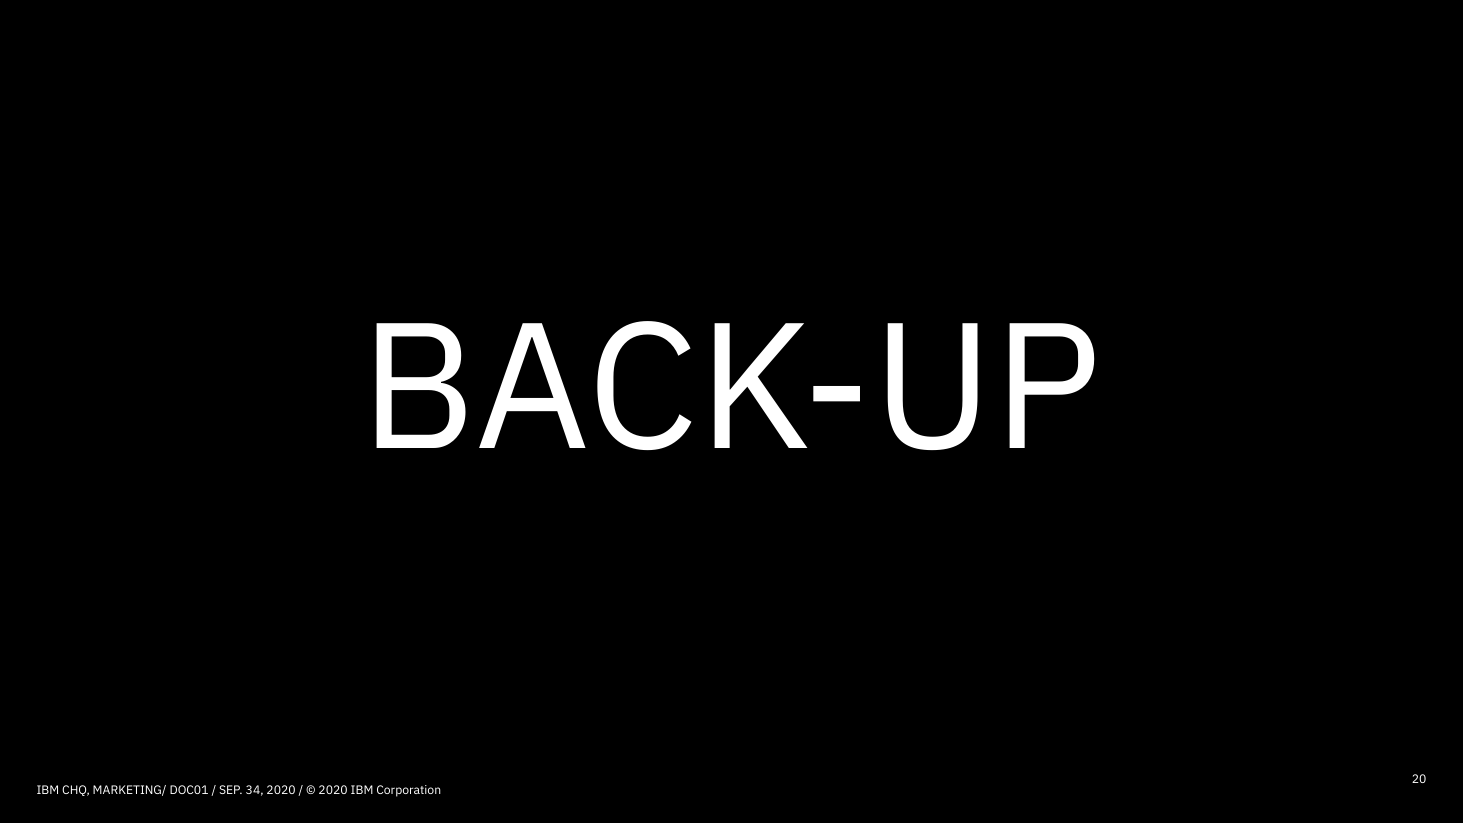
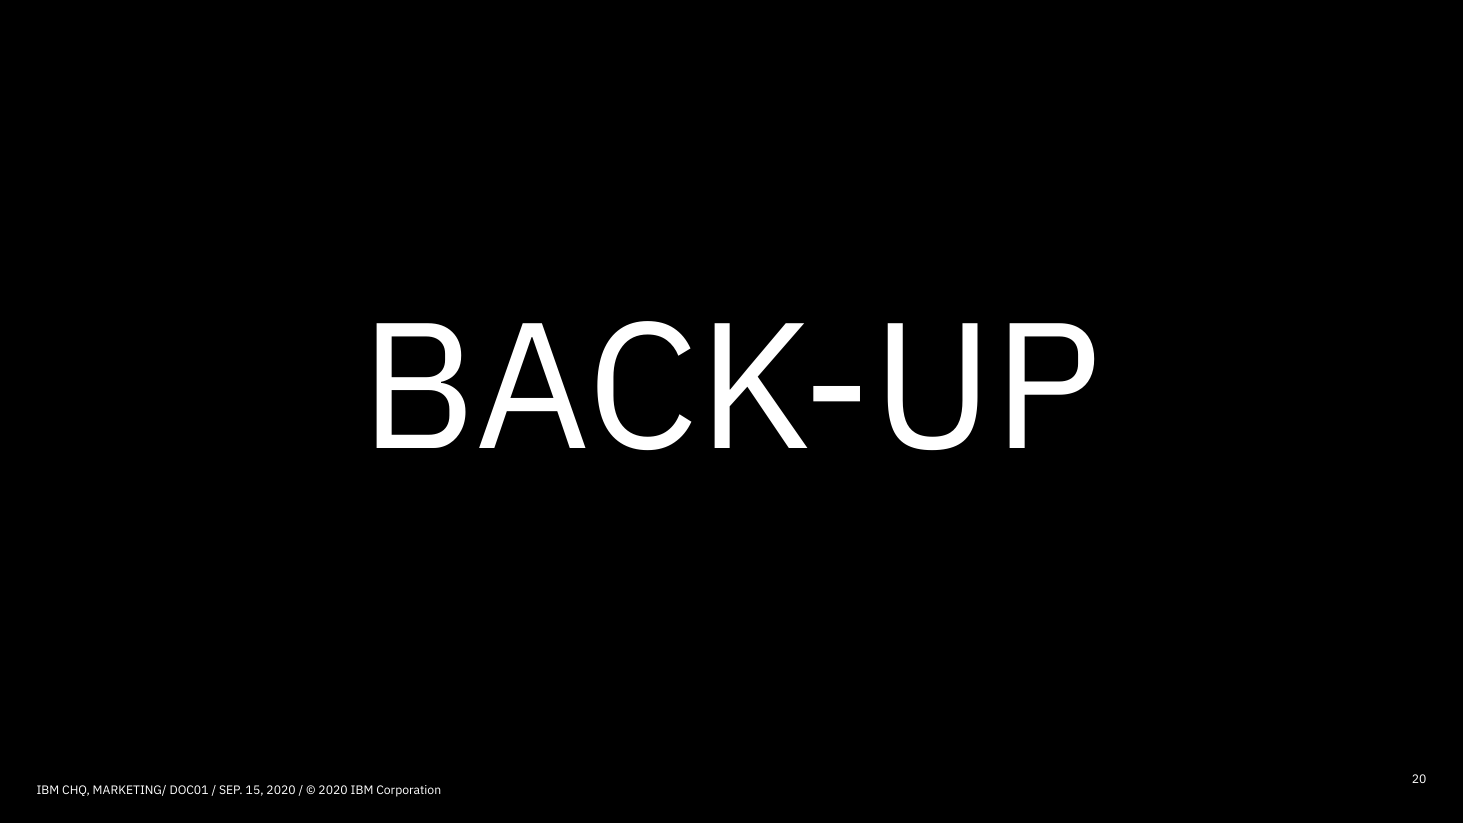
34: 34 -> 15
